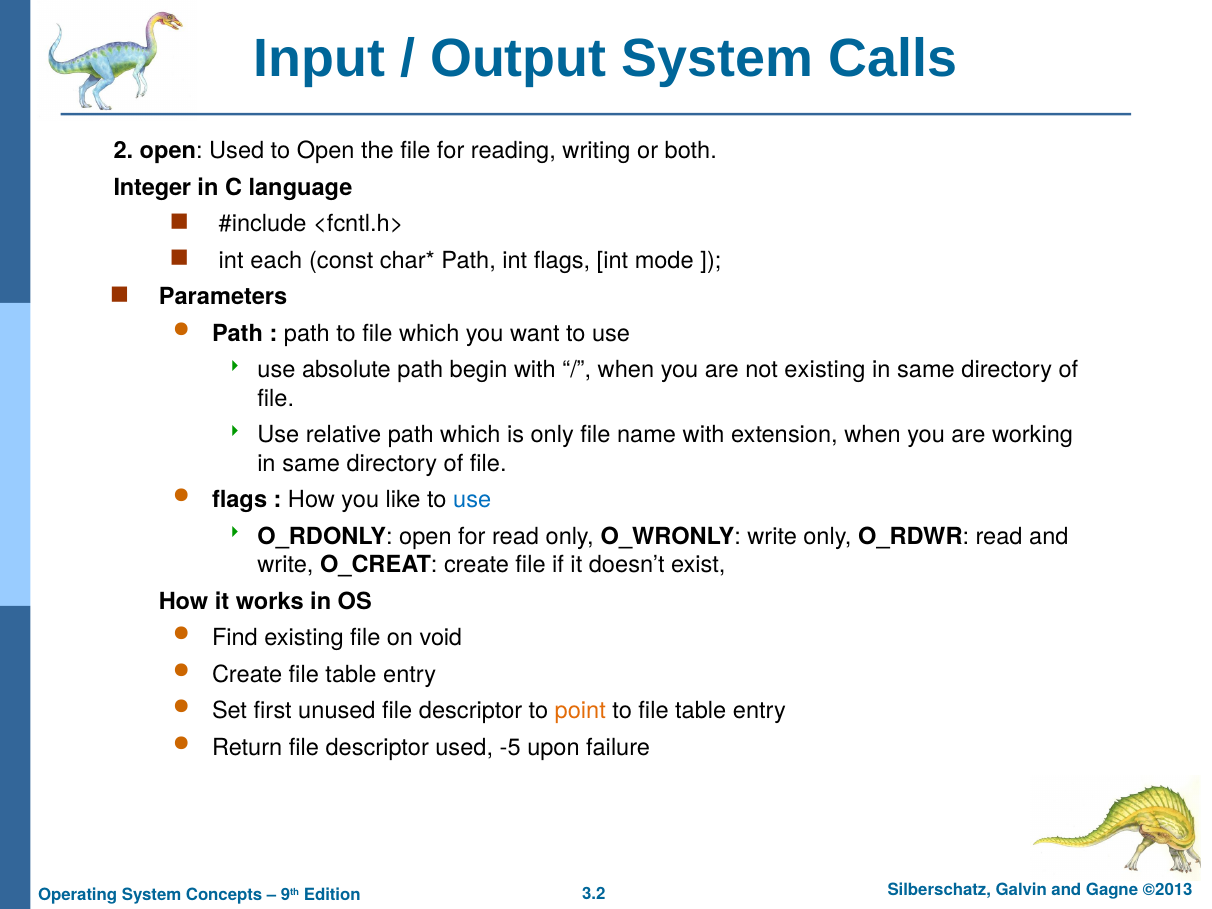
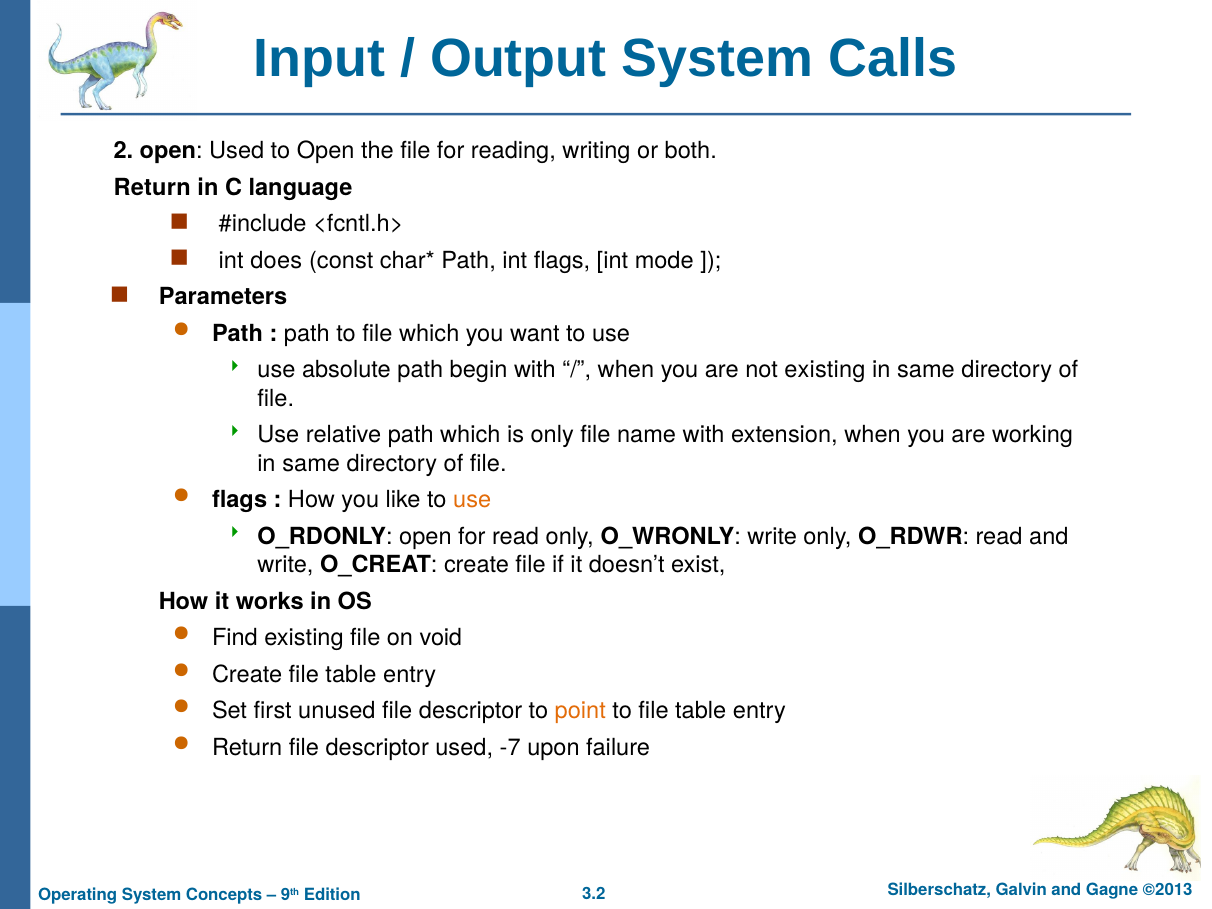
Integer at (152, 187): Integer -> Return
each: each -> does
use at (472, 500) colour: blue -> orange
-5: -5 -> -7
